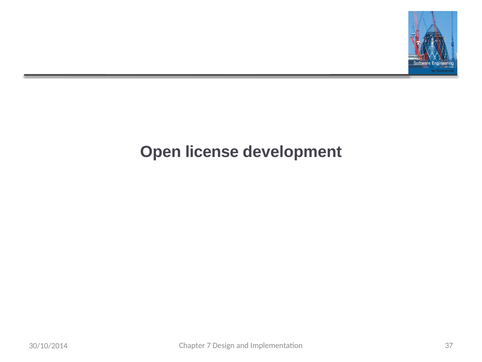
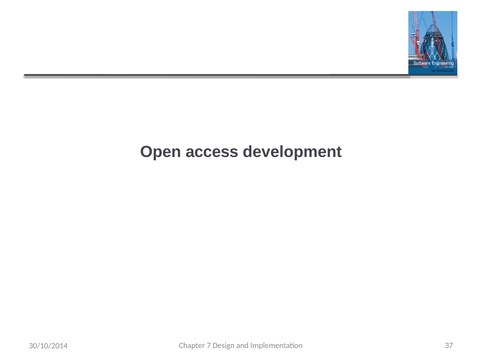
license: license -> access
